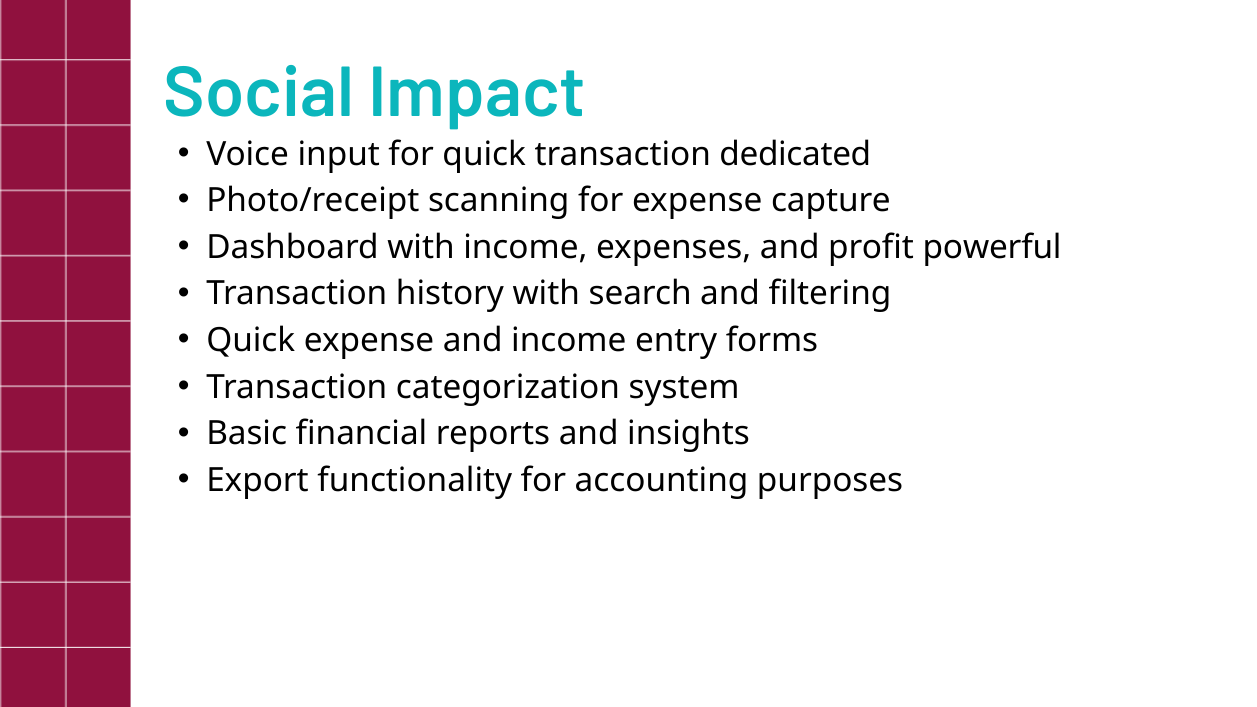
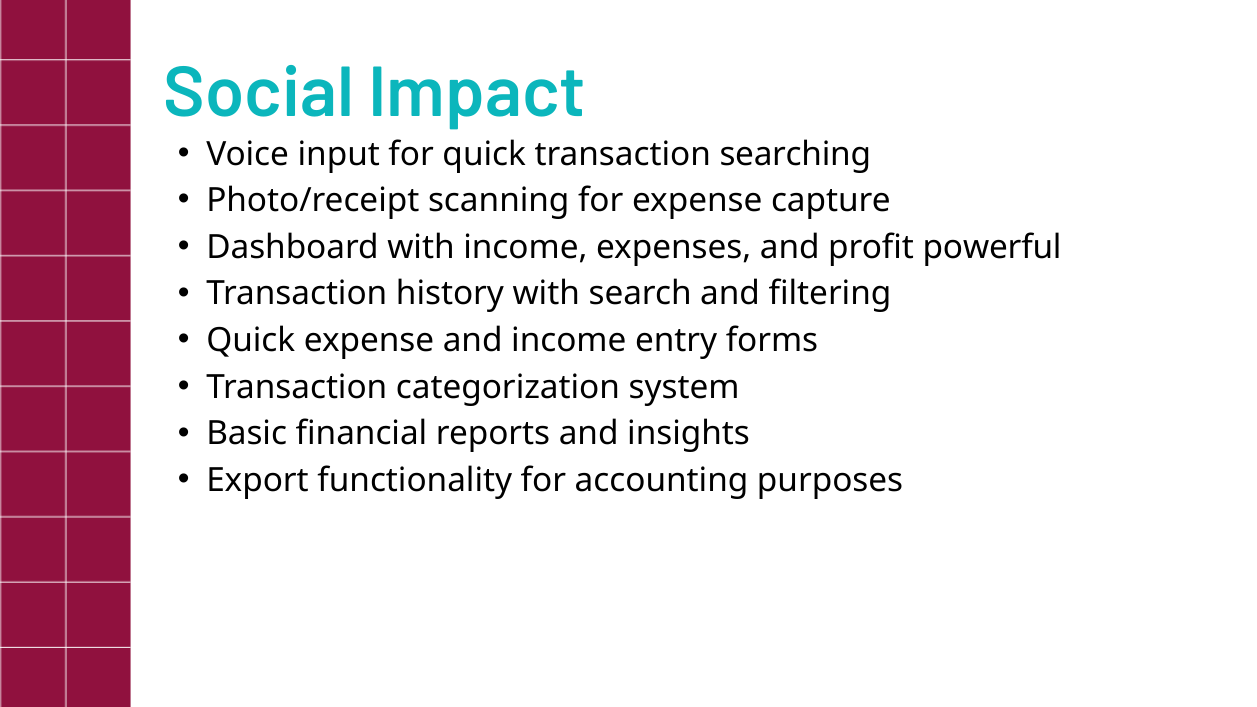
dedicated: dedicated -> searching
